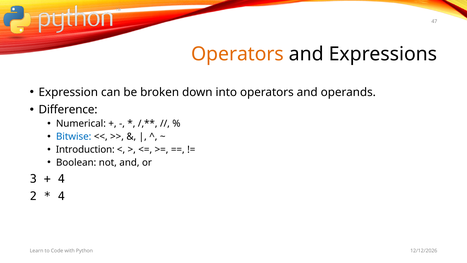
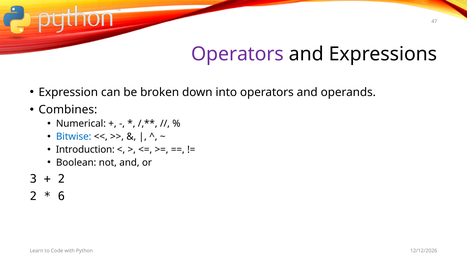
Operators at (237, 54) colour: orange -> purple
Difference: Difference -> Combines
4 at (61, 179): 4 -> 2
4 at (61, 196): 4 -> 6
